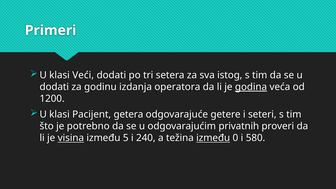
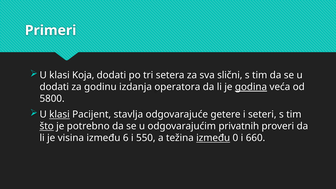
Veći: Veći -> Koja
istog: istog -> slični
1200: 1200 -> 5800
klasi at (59, 114) underline: none -> present
getera: getera -> stavlja
što underline: none -> present
visina underline: present -> none
5: 5 -> 6
240: 240 -> 550
580: 580 -> 660
